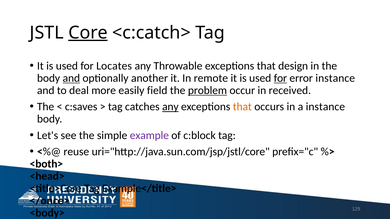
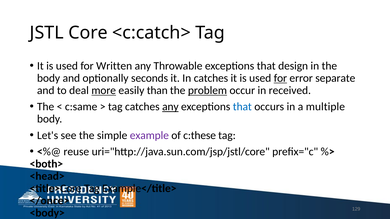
Core underline: present -> none
Locates: Locates -> Written
and at (71, 78) underline: present -> none
another: another -> seconds
In remote: remote -> catches
error instance: instance -> separate
more underline: none -> present
field: field -> than
c:saves: c:saves -> c:same
that at (242, 107) colour: orange -> blue
a instance: instance -> multiple
c:block: c:block -> c:these
